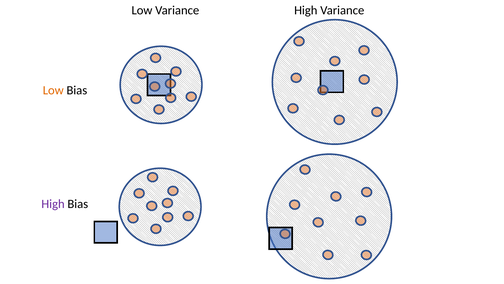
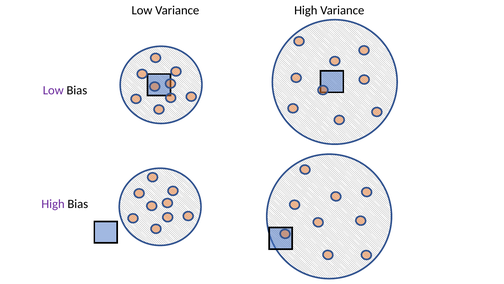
Low at (53, 90) colour: orange -> purple
